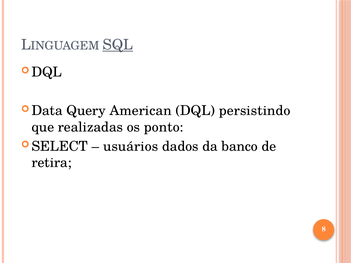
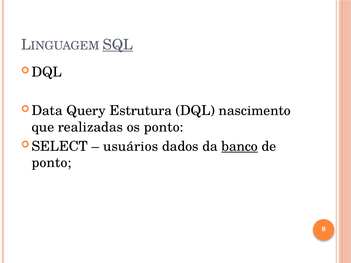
American: American -> Estrutura
persistindo: persistindo -> nascimento
banco underline: none -> present
retira at (52, 163): retira -> ponto
